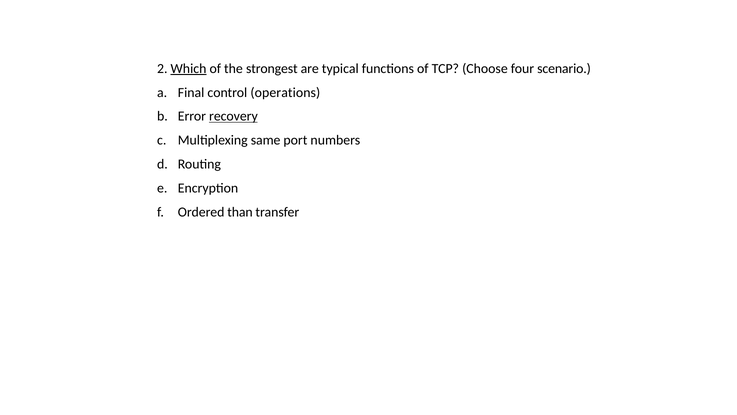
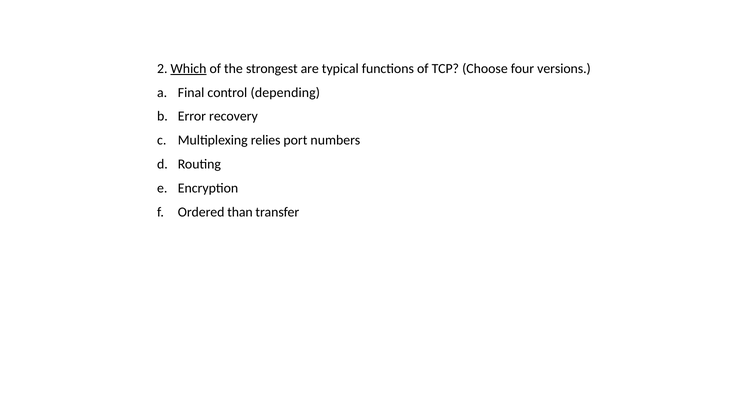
scenario: scenario -> versions
operations: operations -> depending
recovery underline: present -> none
same: same -> relies
